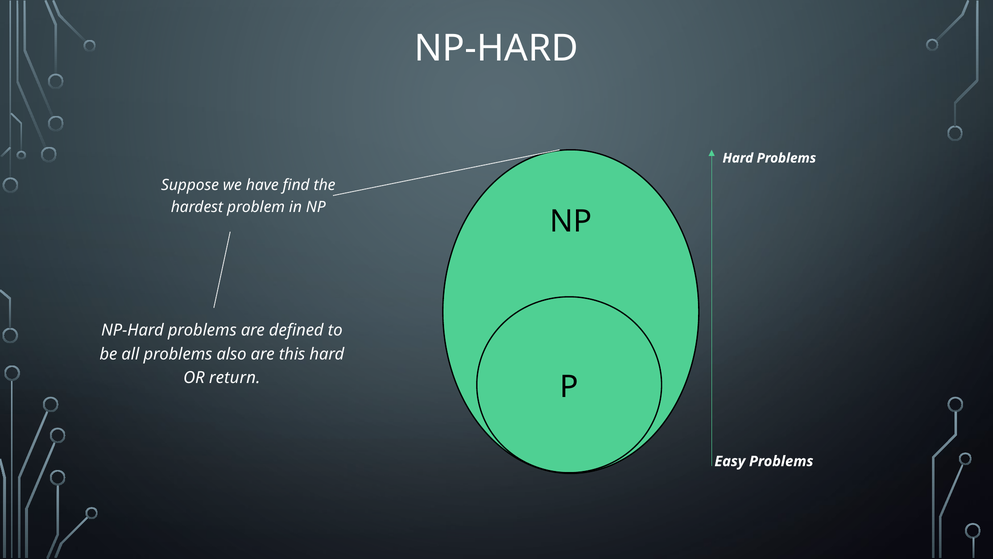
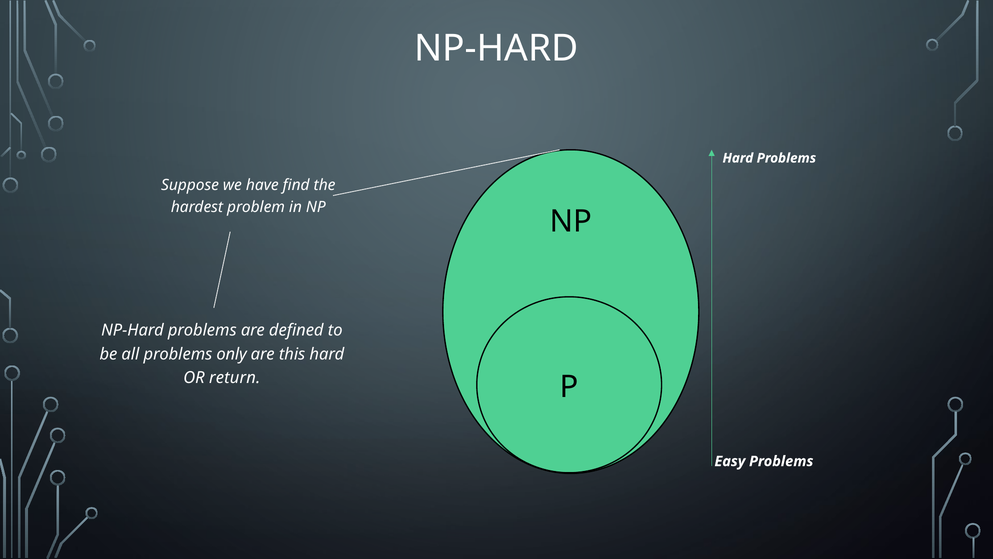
also: also -> only
